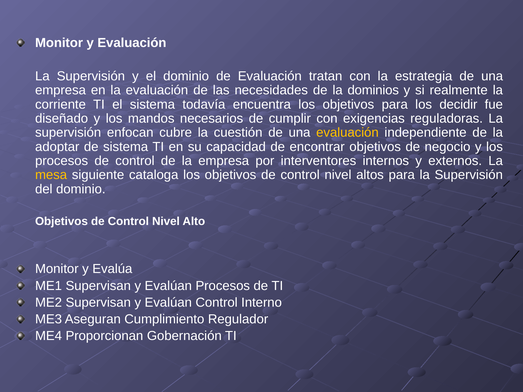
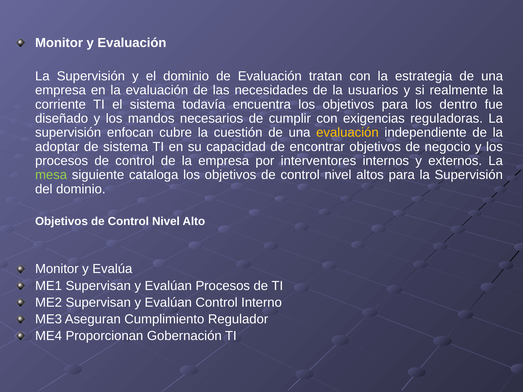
dominios: dominios -> usuarios
decidir: decidir -> dentro
mesa colour: yellow -> light green
